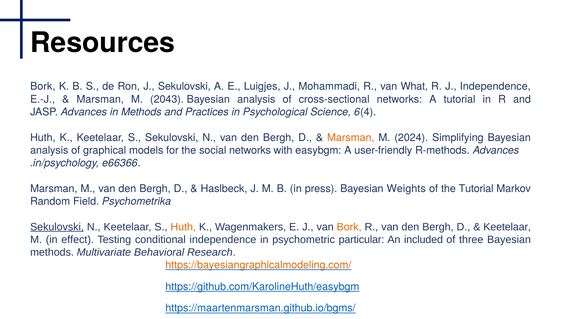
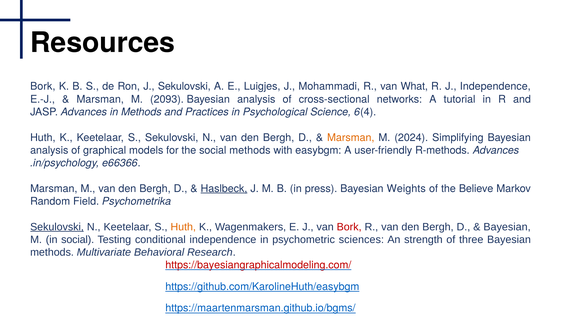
2043: 2043 -> 2093
social networks: networks -> methods
Haslbeck underline: none -> present
the Tutorial: Tutorial -> Believe
Bork at (349, 227) colour: orange -> red
Keetelaar at (507, 227): Keetelaar -> Bayesian
in effect: effect -> social
particular: particular -> sciences
included: included -> strength
https://bayesiangraphicalmodeling.com/ colour: orange -> red
